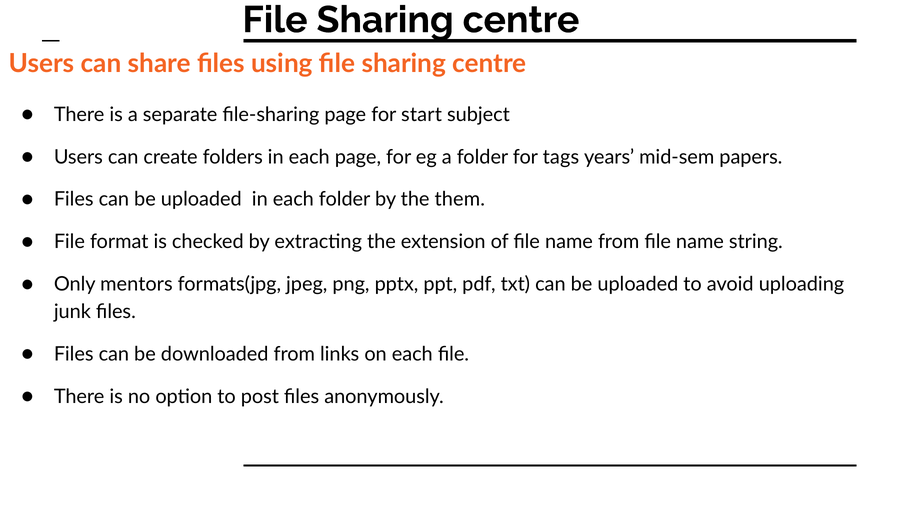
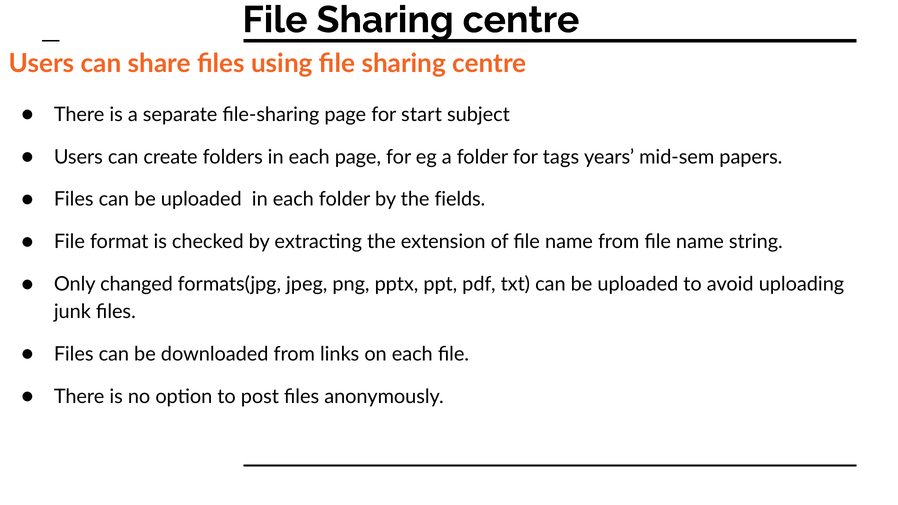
them: them -> fields
mentors: mentors -> changed
